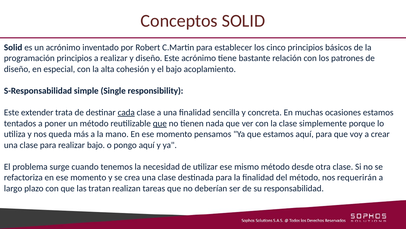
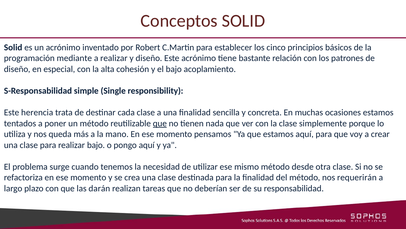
programación principios: principios -> mediante
extender: extender -> herencia
cada underline: present -> none
tratan: tratan -> darán
